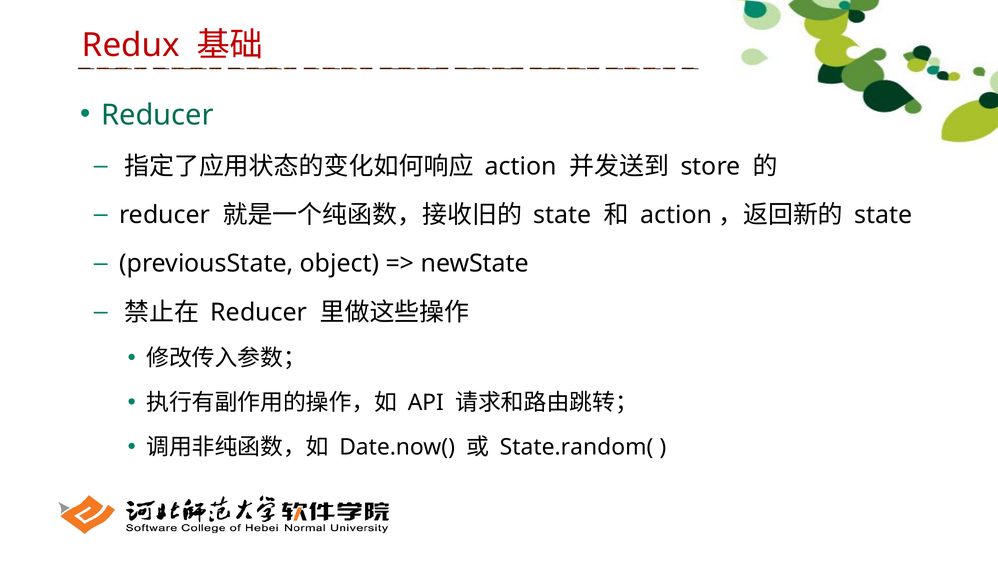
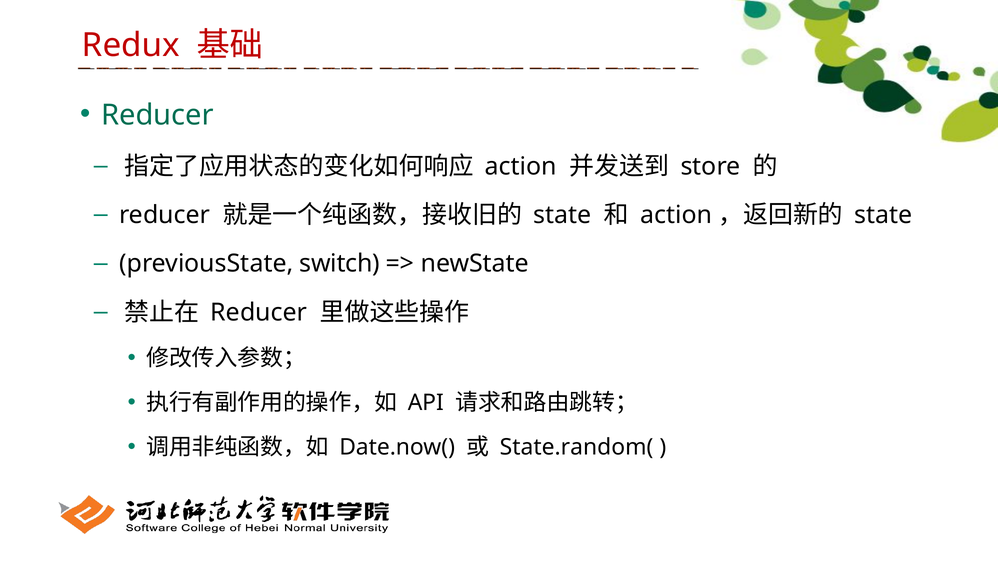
object: object -> switch
